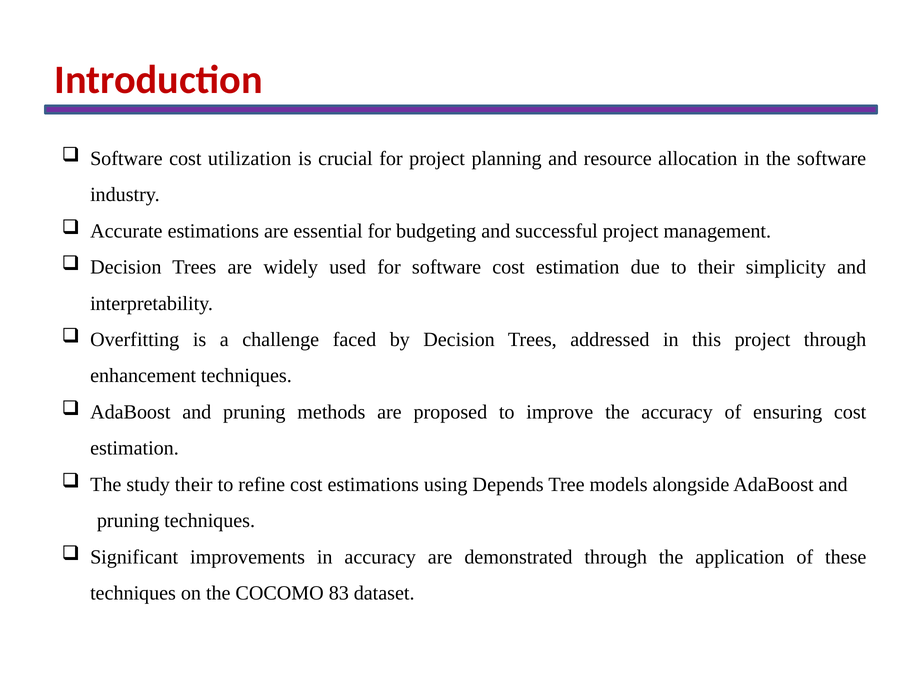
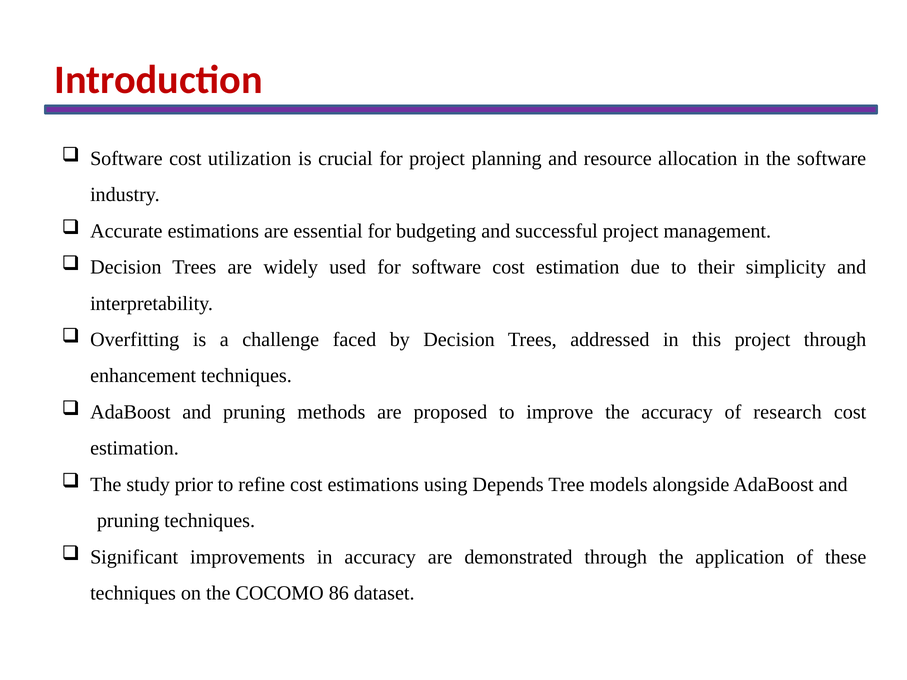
ensuring: ensuring -> research
study their: their -> prior
83: 83 -> 86
